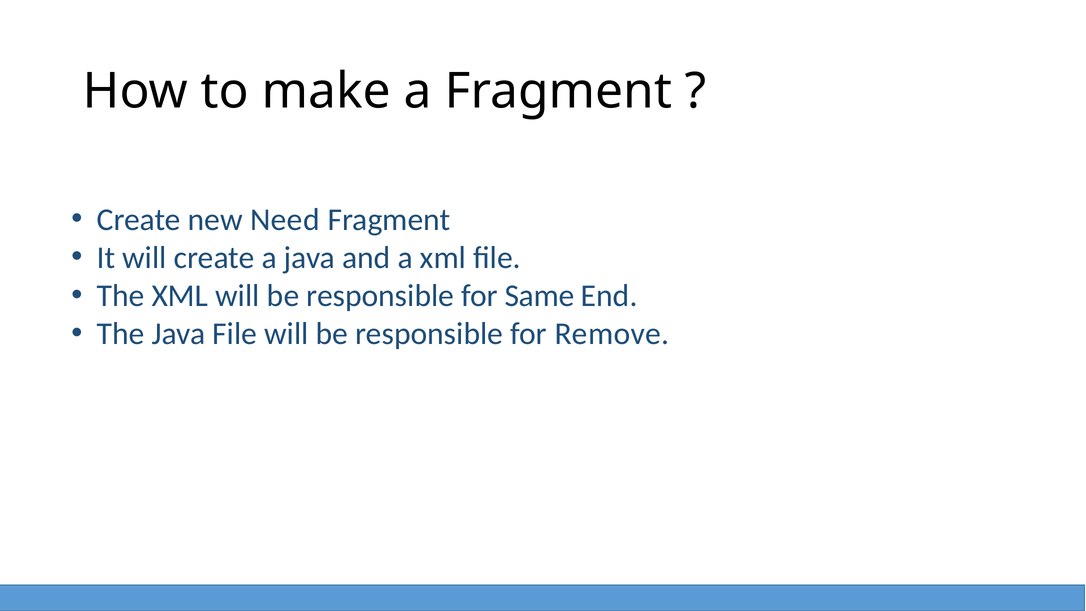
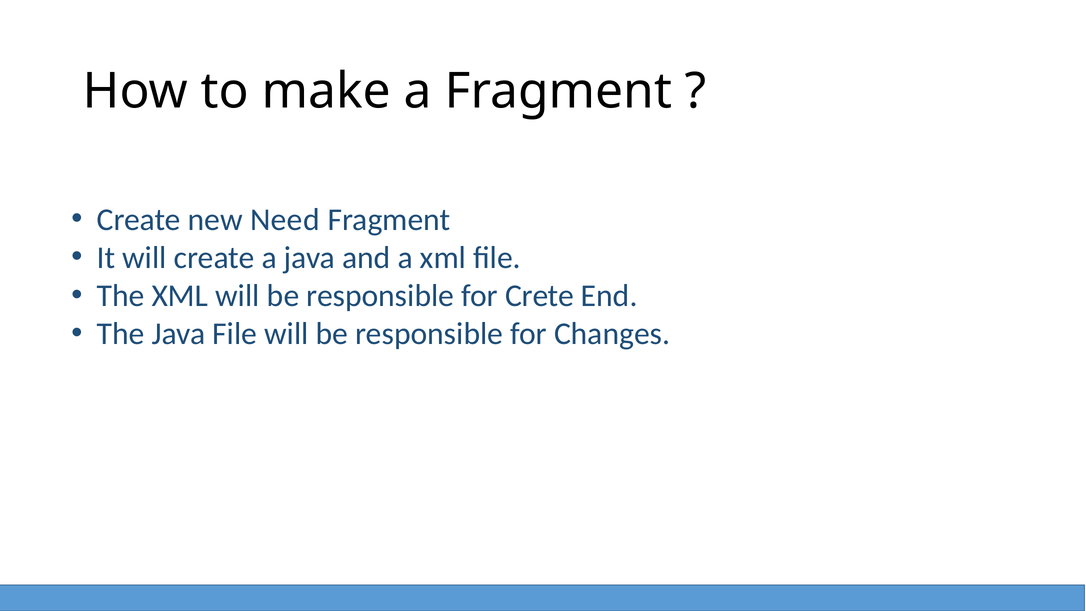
Same: Same -> Crete
Remove: Remove -> Changes
